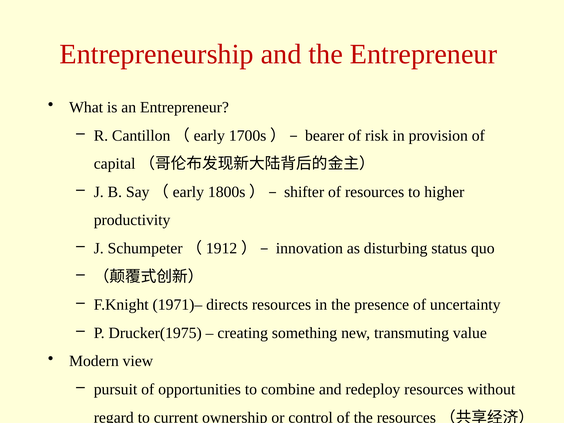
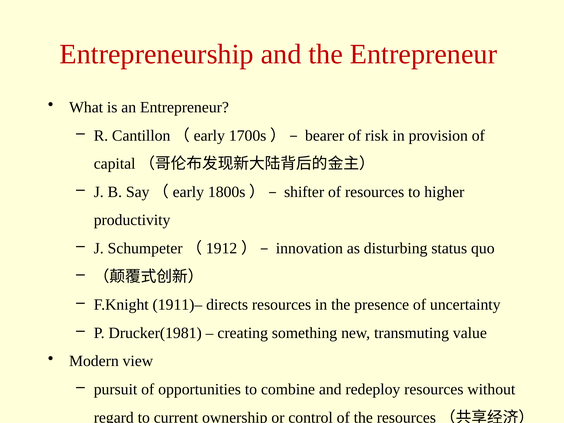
1971)–: 1971)– -> 1911)–
Drucker(1975: Drucker(1975 -> Drucker(1981
